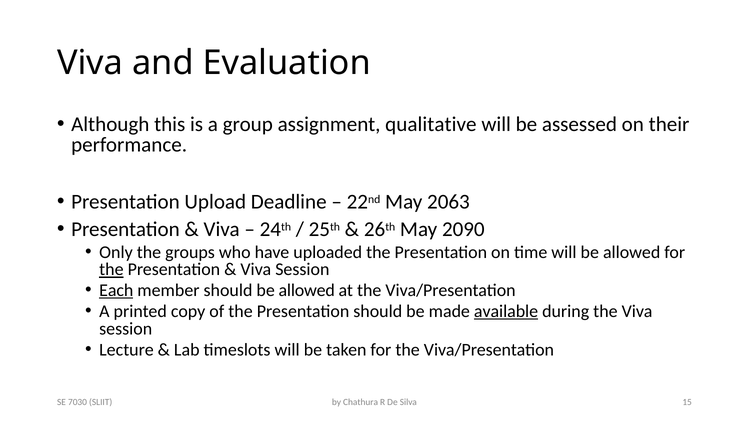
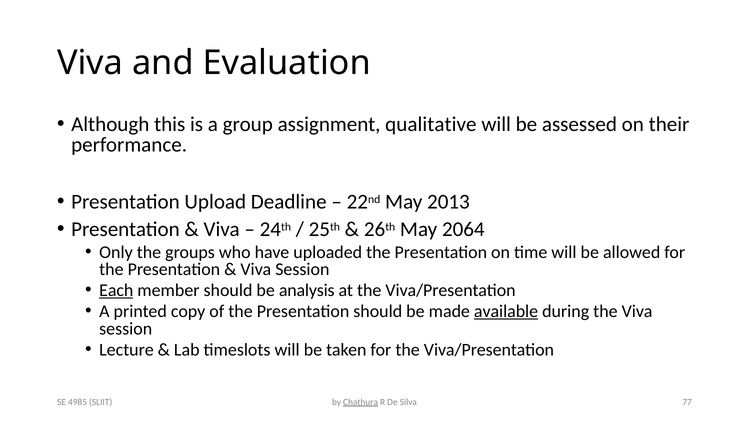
2063: 2063 -> 2013
2090: 2090 -> 2064
the at (111, 270) underline: present -> none
should be allowed: allowed -> analysis
Chathura underline: none -> present
15: 15 -> 77
7030: 7030 -> 4985
